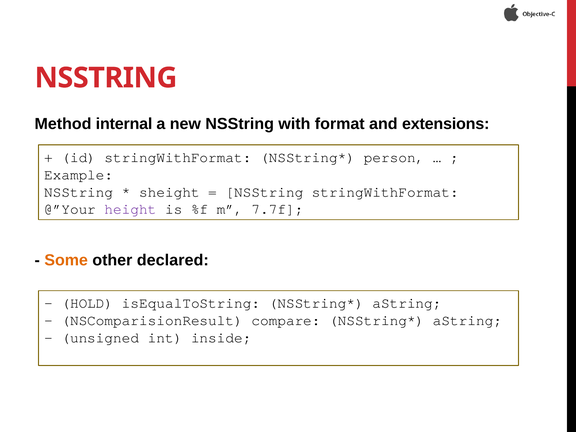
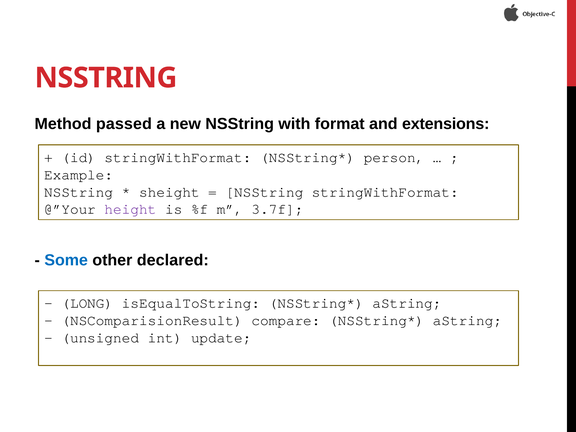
internal: internal -> passed
7.7f: 7.7f -> 3.7f
Some colour: orange -> blue
HOLD: HOLD -> LONG
inside: inside -> update
